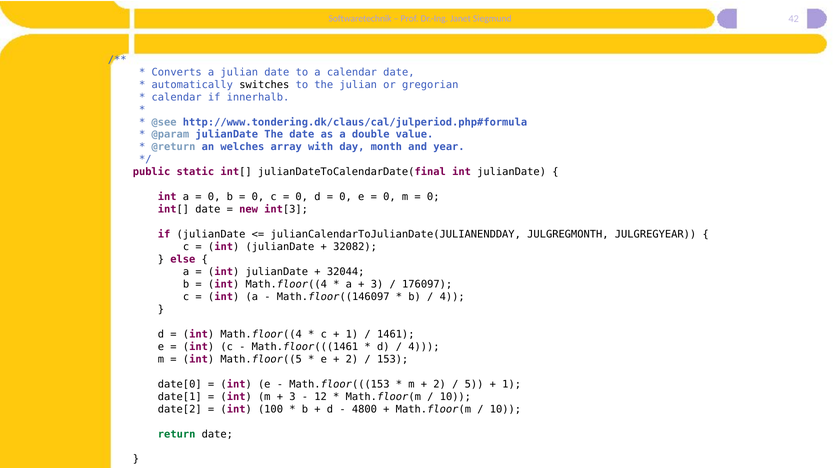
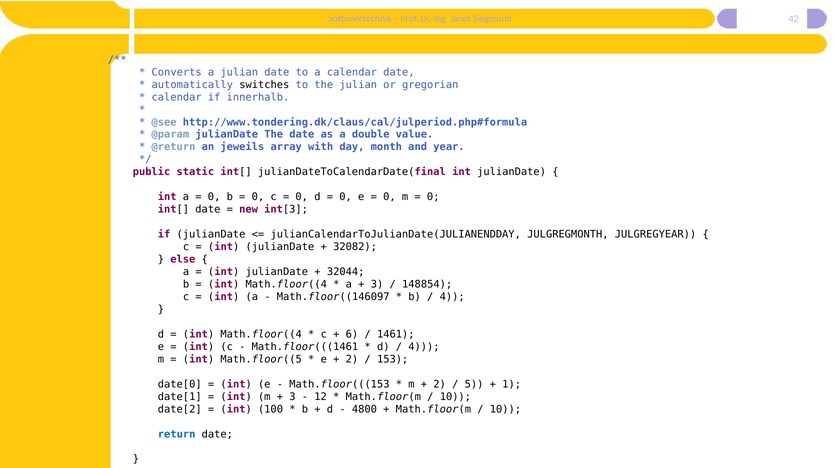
welches: welches -> jeweils
176097: 176097 -> 148854
1 at (352, 335): 1 -> 6
return colour: green -> blue
